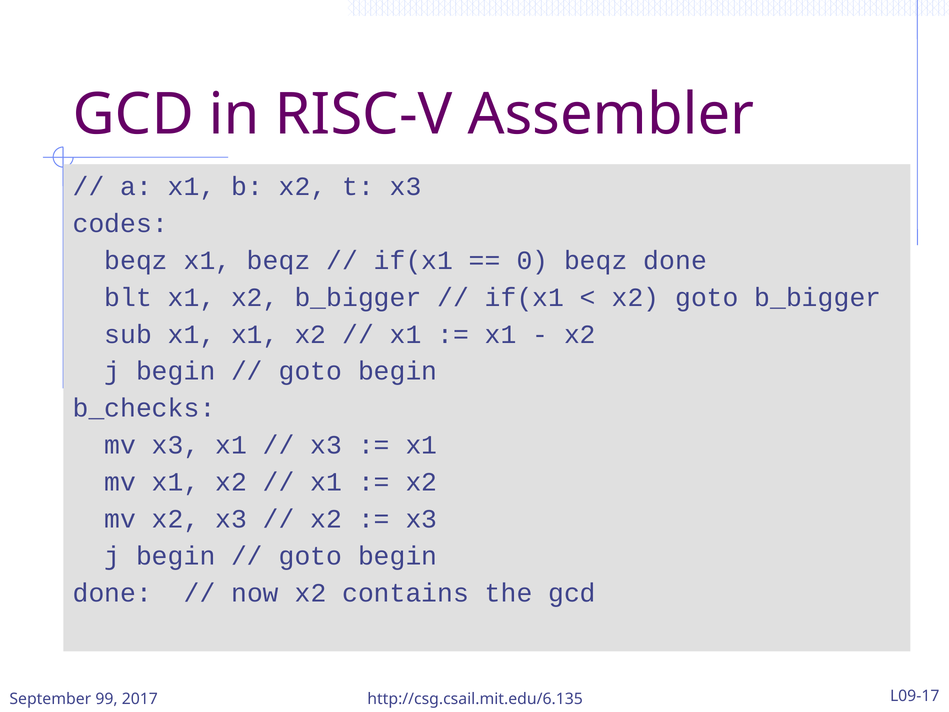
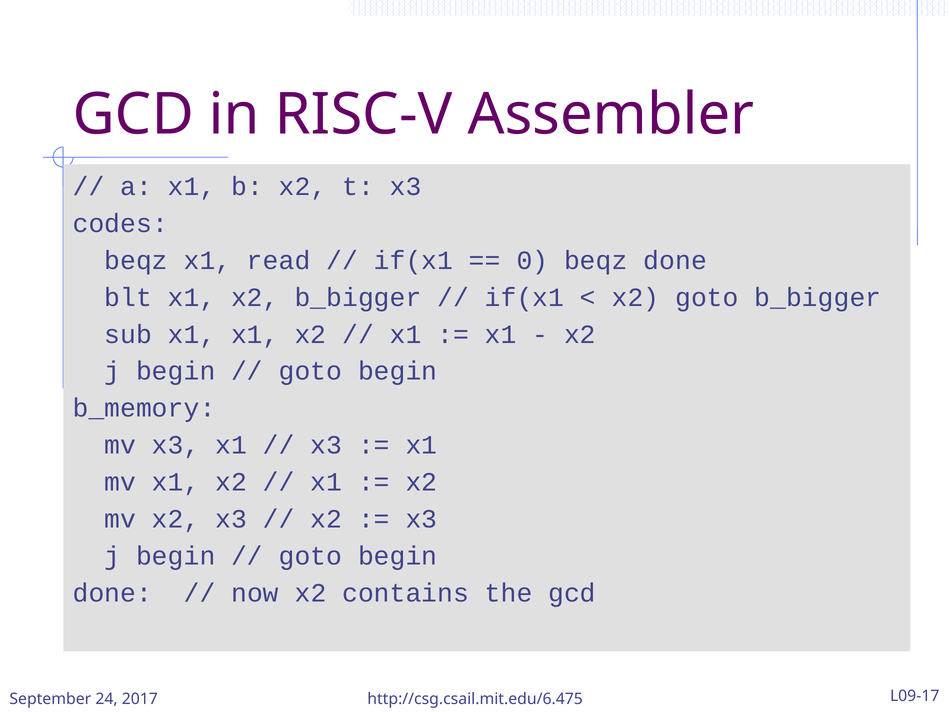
x1 beqz: beqz -> read
b_checks: b_checks -> b_memory
99: 99 -> 24
http://csg.csail.mit.edu/6.135: http://csg.csail.mit.edu/6.135 -> http://csg.csail.mit.edu/6.475
